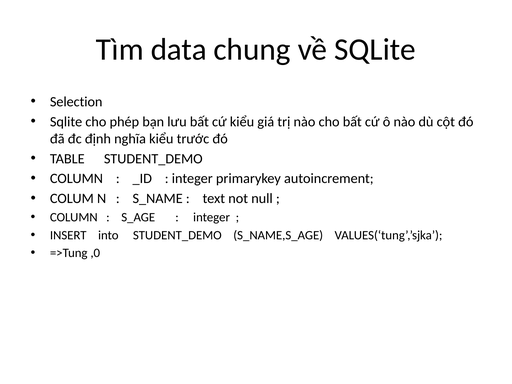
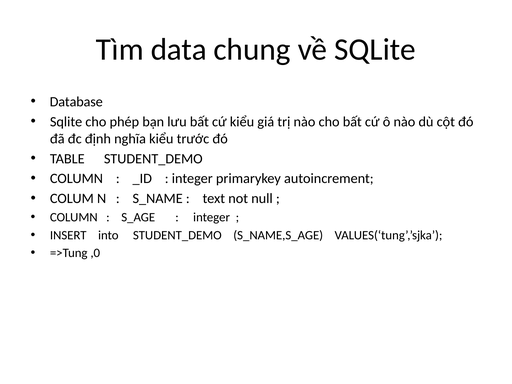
Selection: Selection -> Database
